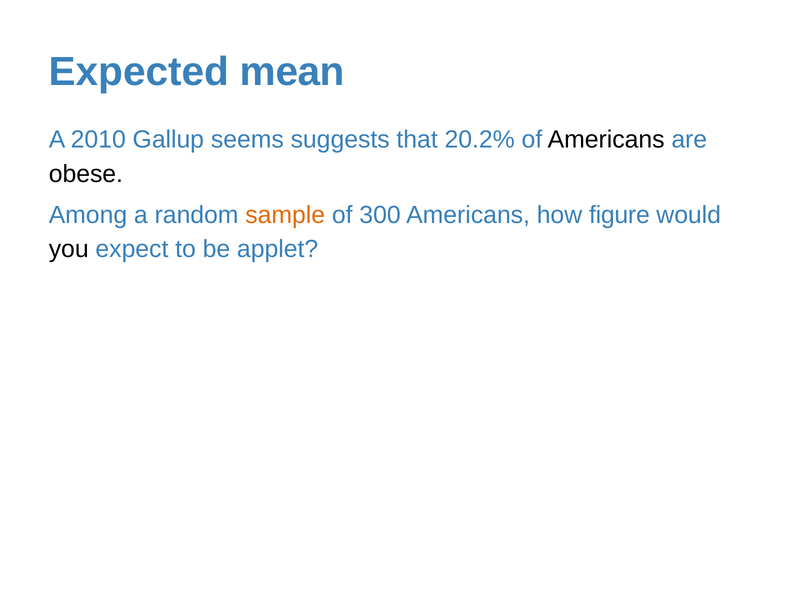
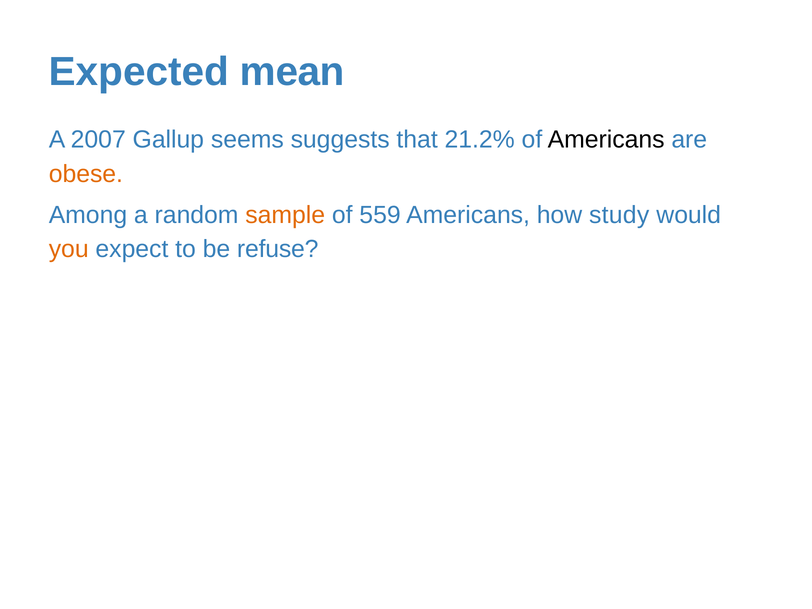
2010: 2010 -> 2007
20.2%: 20.2% -> 21.2%
obese colour: black -> orange
300: 300 -> 559
figure: figure -> study
you colour: black -> orange
applet: applet -> refuse
